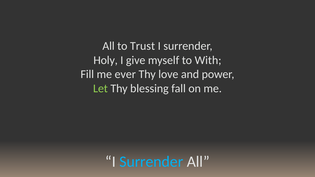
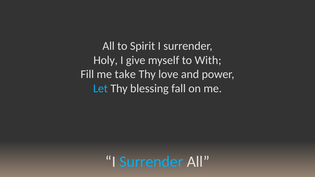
Trust: Trust -> Spirit
ever: ever -> take
Let colour: light green -> light blue
